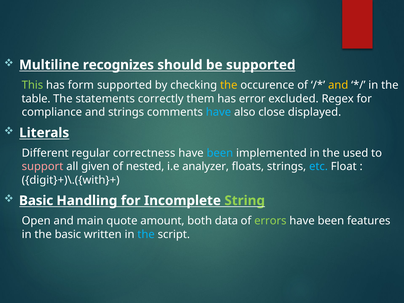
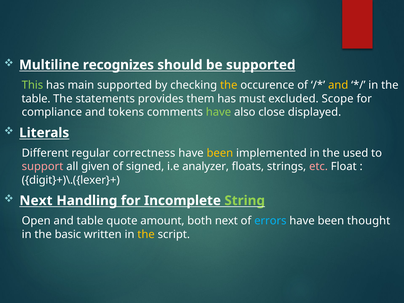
form: form -> main
correctly: correctly -> provides
error: error -> must
Regex: Regex -> Scope
and strings: strings -> tokens
have at (218, 112) colour: light blue -> light green
been at (220, 153) colour: light blue -> yellow
nested: nested -> signed
etc colour: light blue -> pink
digit}+)\.({with}+: digit}+)\.({with}+ -> digit}+)\.({lexer}+
Basic at (36, 201): Basic -> Next
and main: main -> table
both data: data -> next
errors colour: light green -> light blue
features: features -> thought
the at (146, 234) colour: light blue -> yellow
